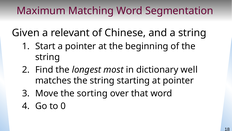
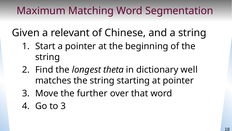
most: most -> theta
sorting: sorting -> further
to 0: 0 -> 3
